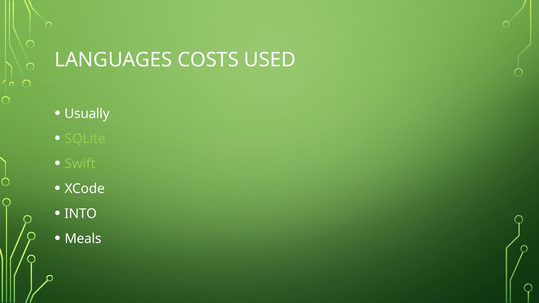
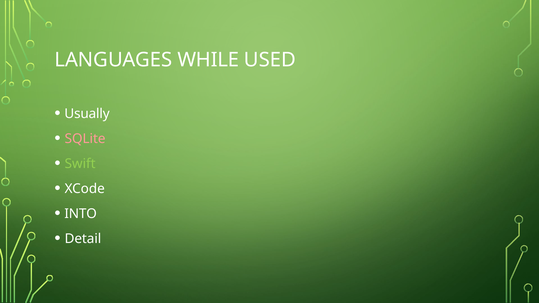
COSTS: COSTS -> WHILE
SQLite colour: light green -> pink
Meals: Meals -> Detail
